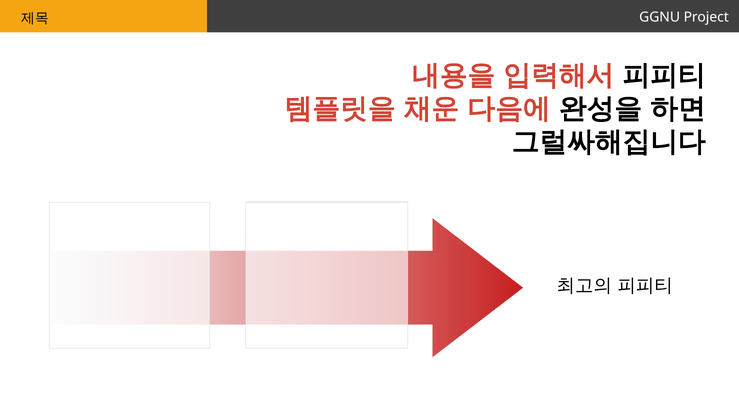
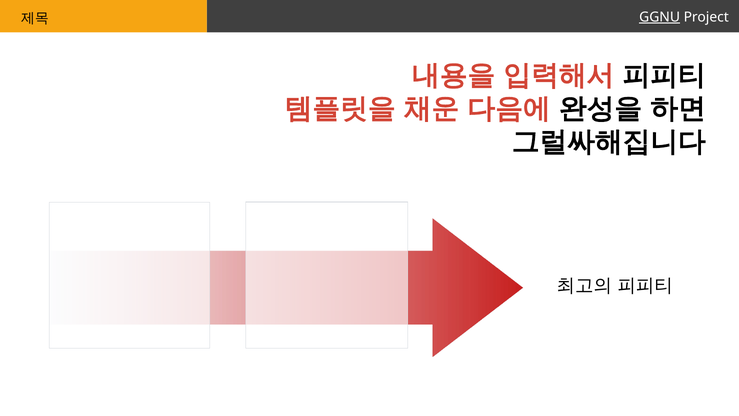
GGNU underline: none -> present
